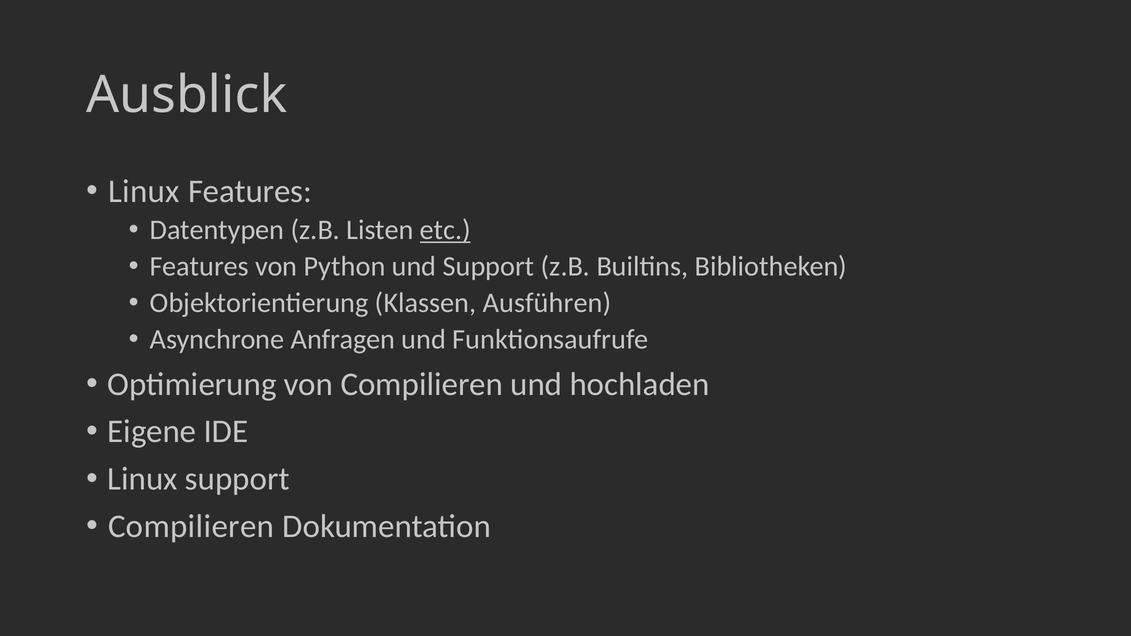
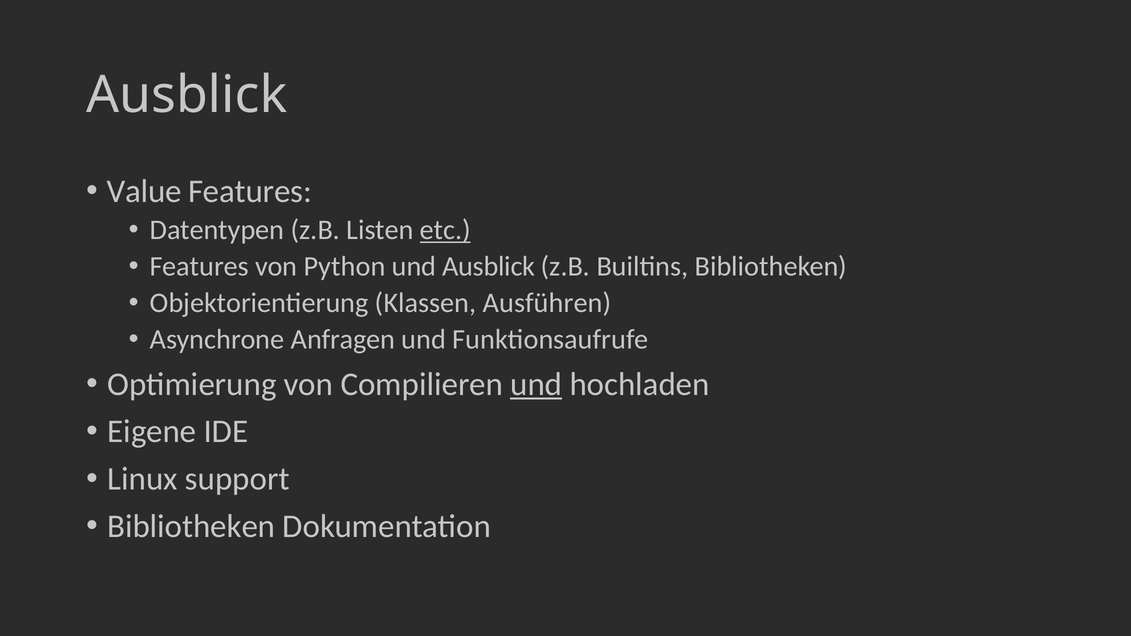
Linux at (144, 191): Linux -> Value
und Support: Support -> Ausblick
und at (536, 384) underline: none -> present
Compilieren at (191, 527): Compilieren -> Bibliotheken
